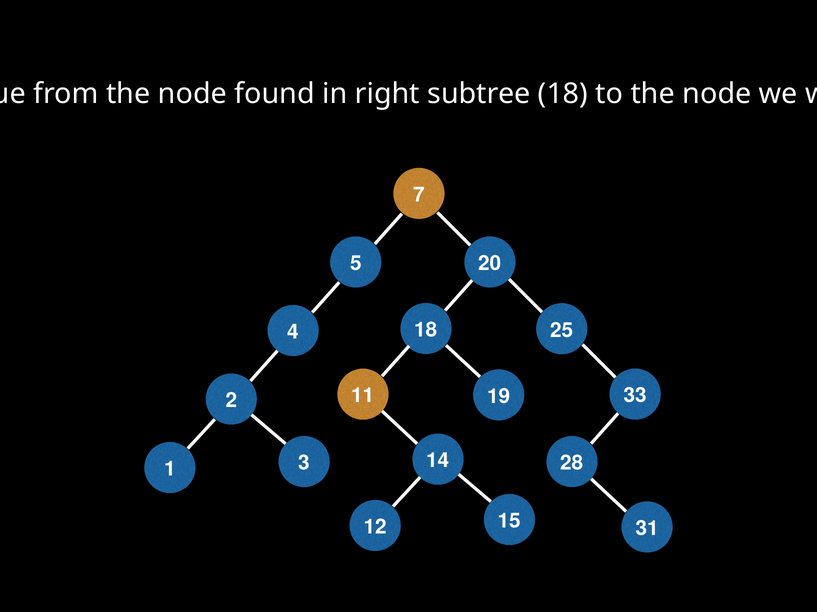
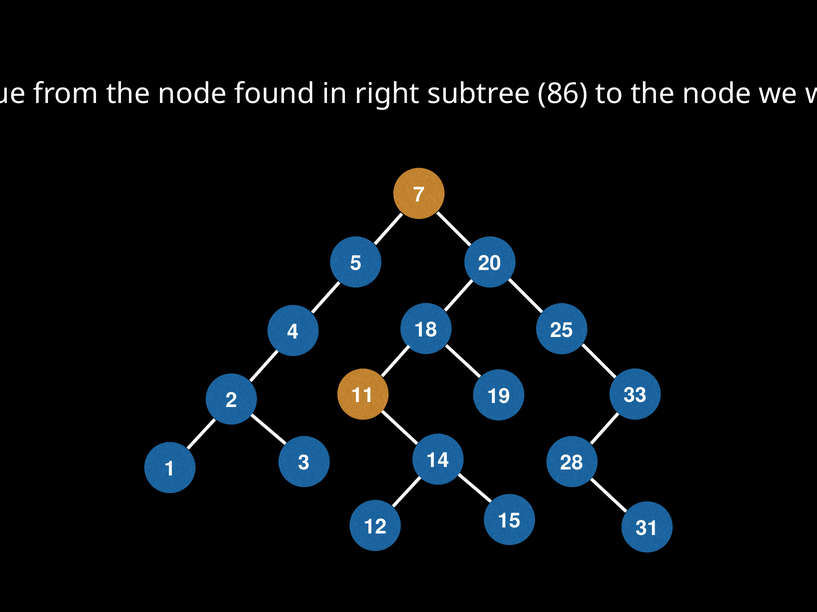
subtree 18: 18 -> 86
